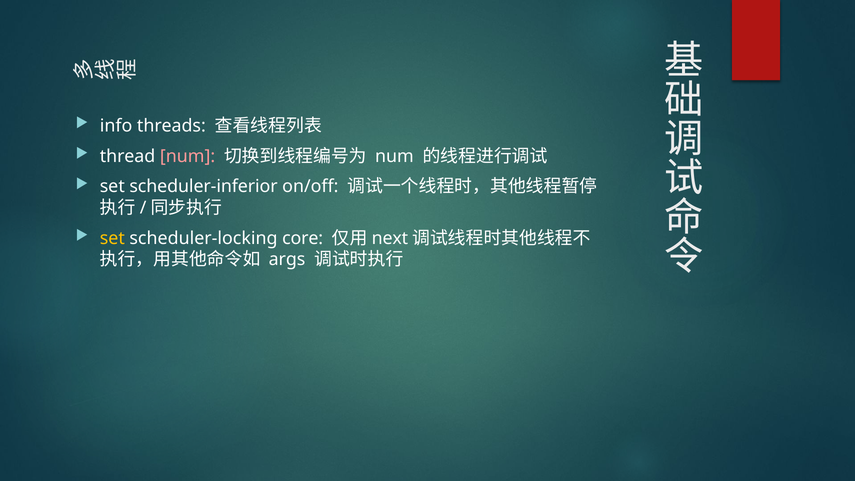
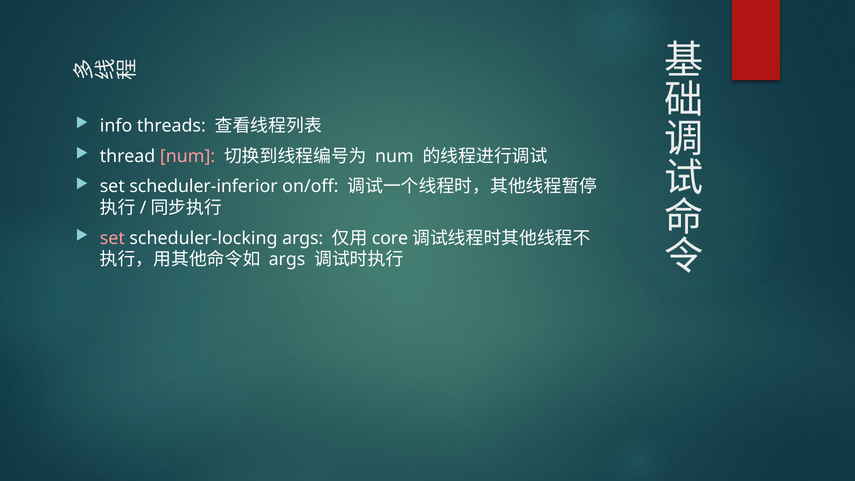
set at (112, 238) colour: yellow -> pink
scheduler-locking core: core -> args
next: next -> core
